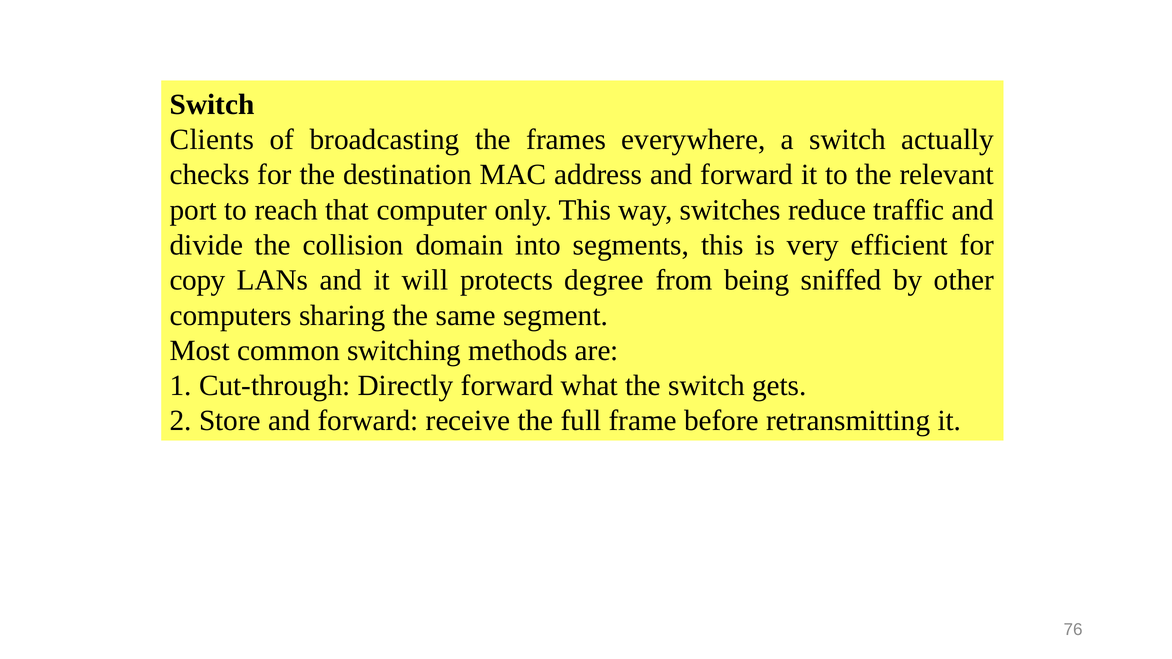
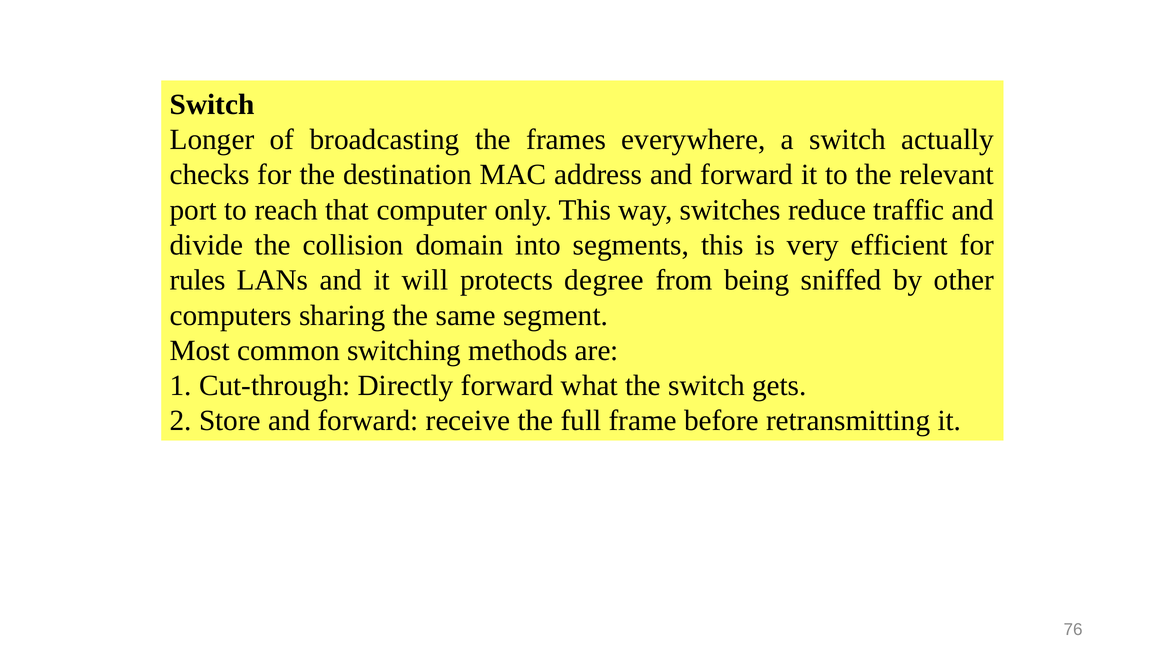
Clients: Clients -> Longer
copy: copy -> rules
